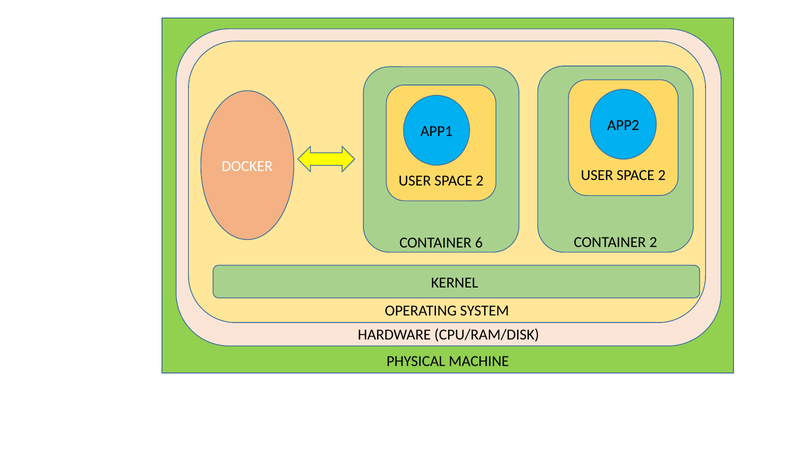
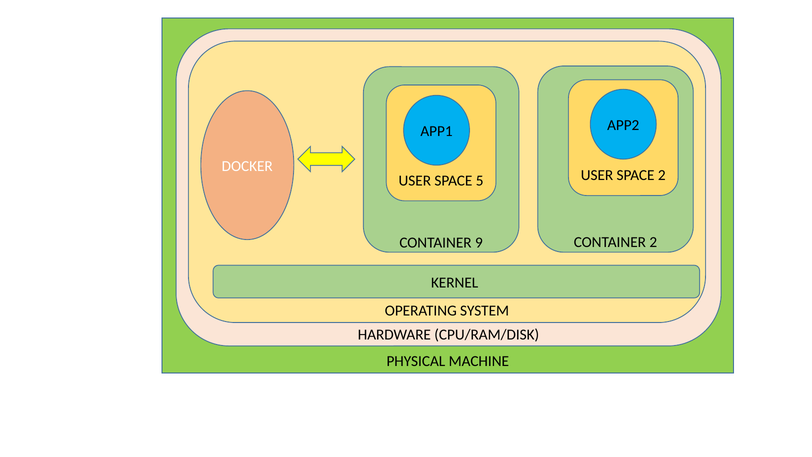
2 at (480, 180): 2 -> 5
6: 6 -> 9
